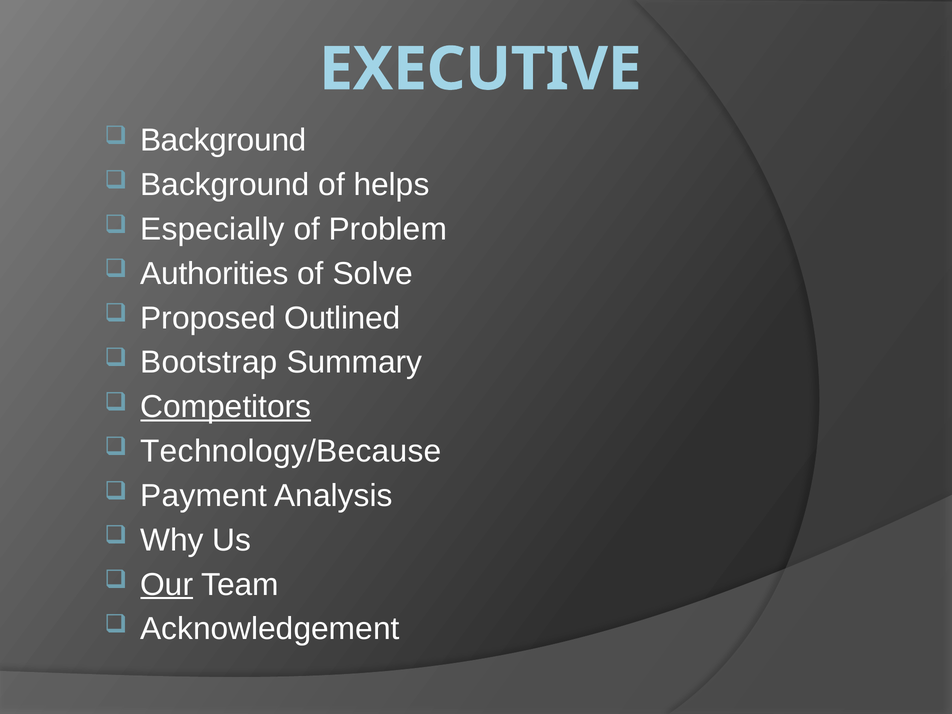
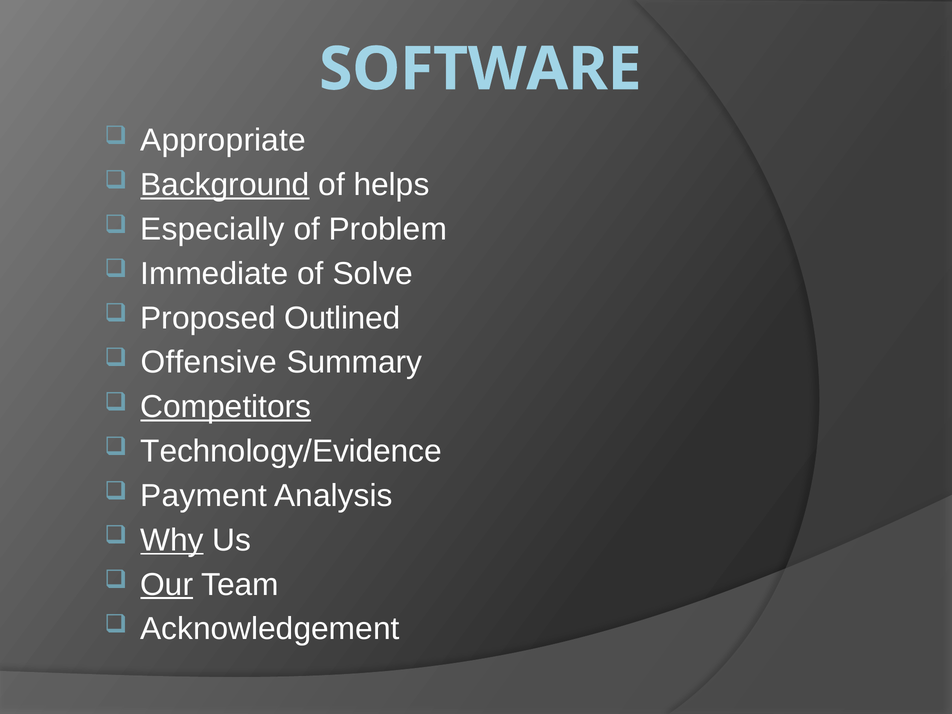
EXECUTIVE: EXECUTIVE -> SOFTWARE
Background at (223, 140): Background -> Appropriate
Background at (225, 185) underline: none -> present
Authorities: Authorities -> Immediate
Bootstrap: Bootstrap -> Offensive
Technology/Because: Technology/Because -> Technology/Evidence
Why underline: none -> present
